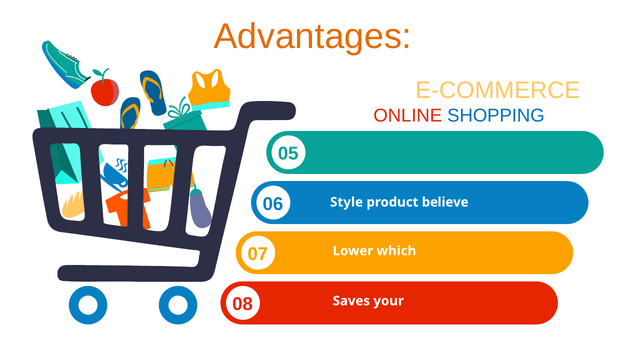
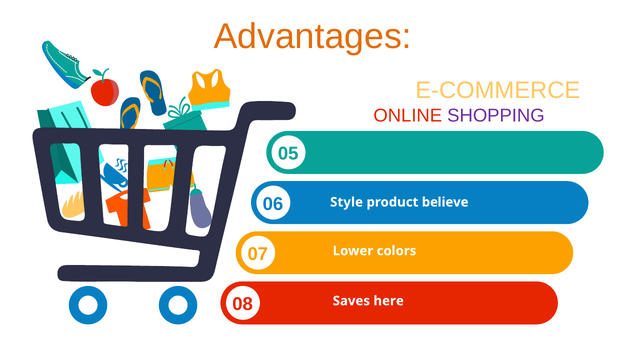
SHOPPING colour: blue -> purple
which: which -> colors
your: your -> here
